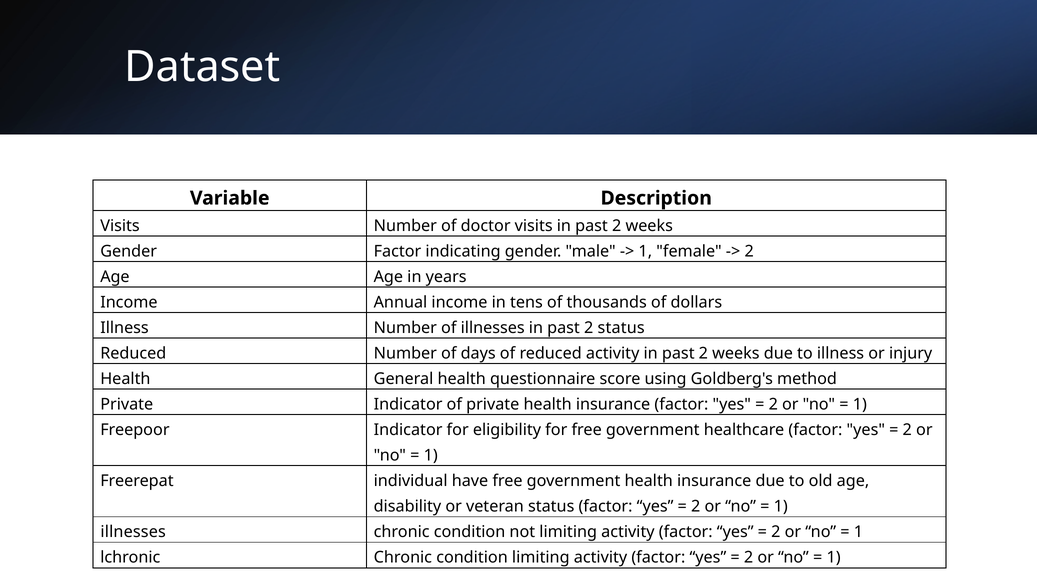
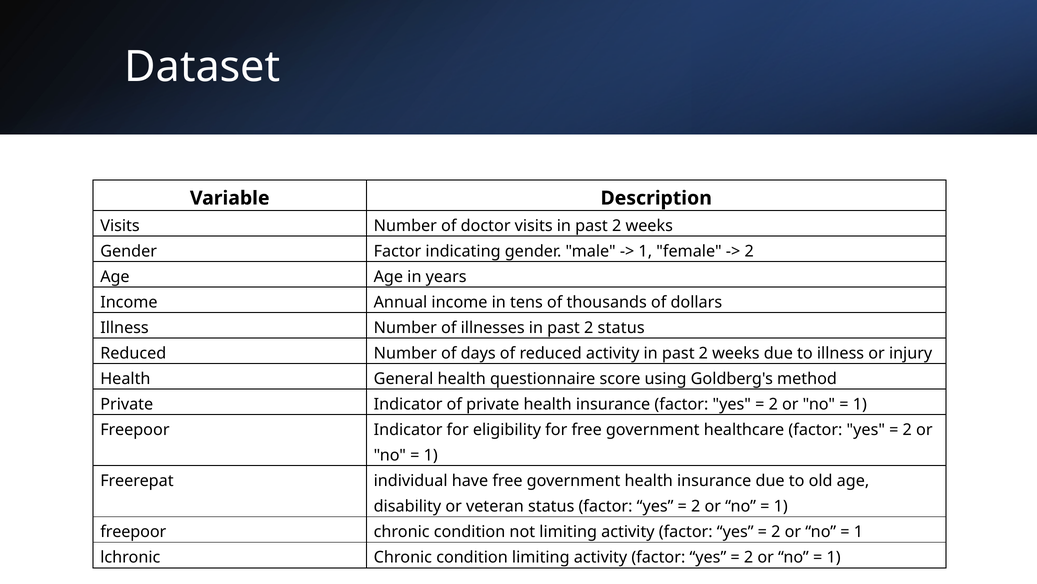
illnesses at (133, 531): illnesses -> freepoor
